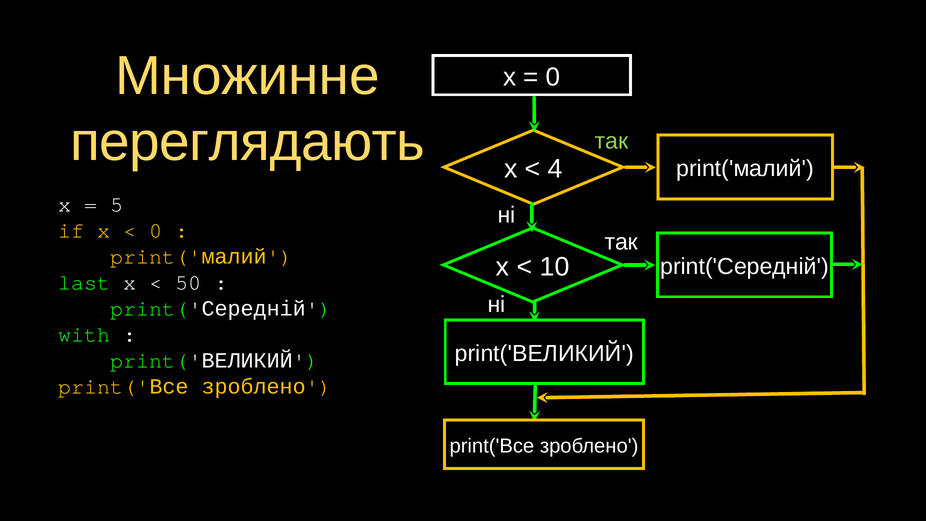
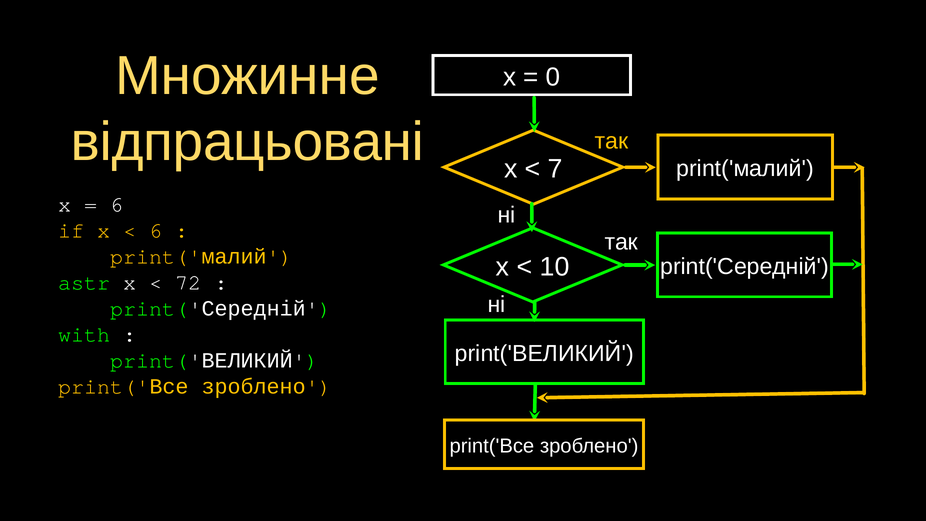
переглядають: переглядають -> відпрацьовані
так at (611, 141) colour: light green -> yellow
4: 4 -> 7
5 at (117, 204): 5 -> 6
0 at (156, 230): 0 -> 6
last: last -> astr
50: 50 -> 72
